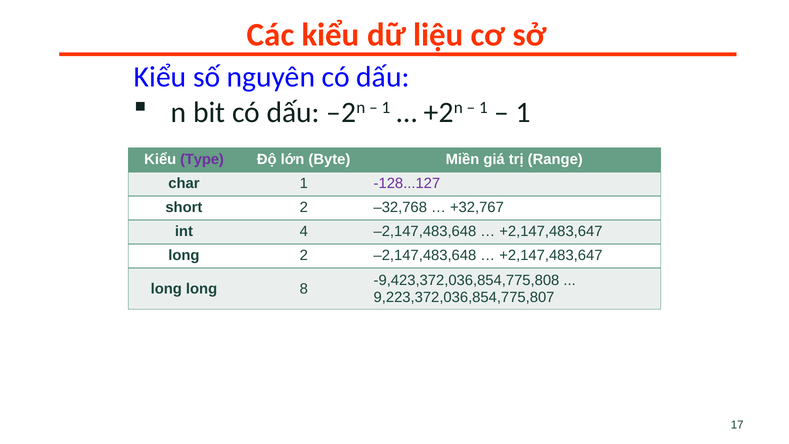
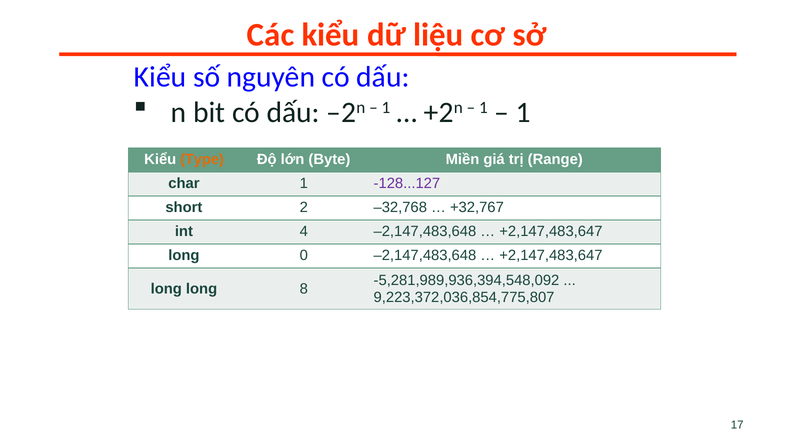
Type colour: purple -> orange
long 2: 2 -> 0
-9,423,372,036,854,775,808: -9,423,372,036,854,775,808 -> -5,281,989,936,394,548,092
